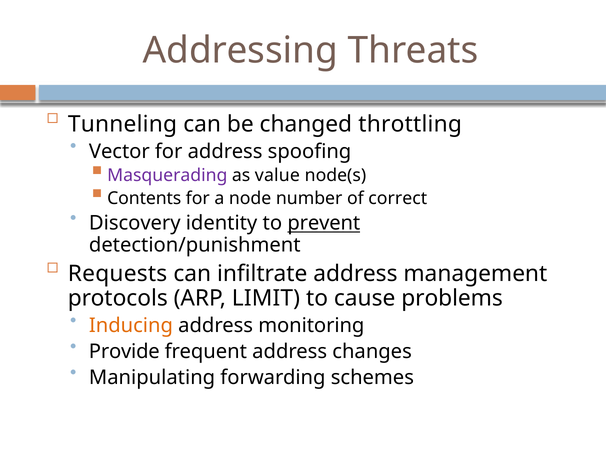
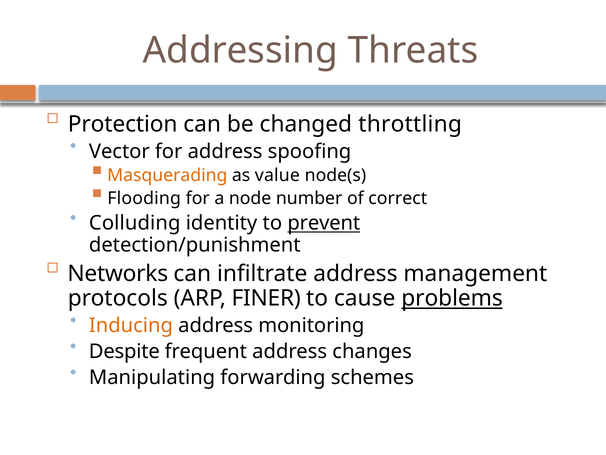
Tunneling: Tunneling -> Protection
Masquerading colour: purple -> orange
Contents: Contents -> Flooding
Discovery: Discovery -> Colluding
Requests: Requests -> Networks
LIMIT: LIMIT -> FINER
problems underline: none -> present
Provide: Provide -> Despite
